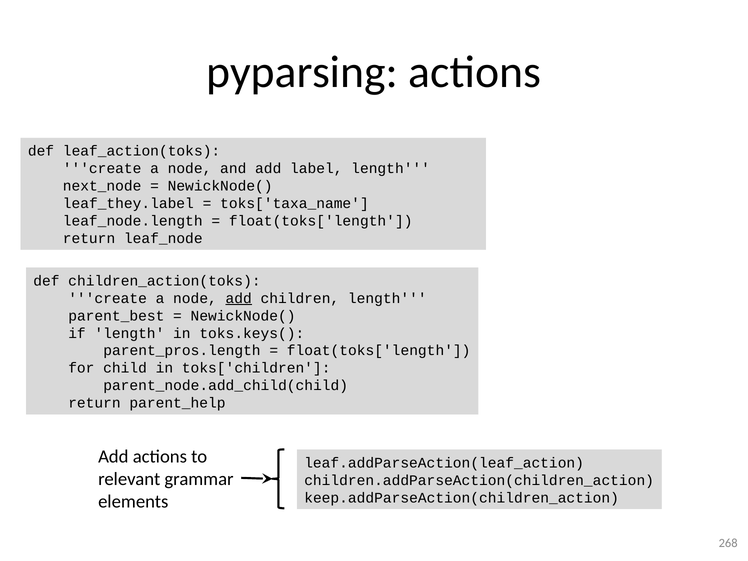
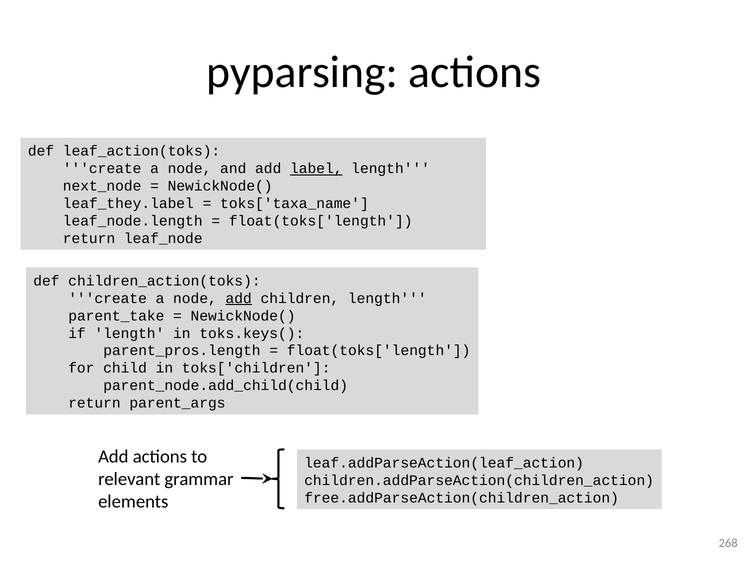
label underline: none -> present
parent_best: parent_best -> parent_take
parent_help: parent_help -> parent_args
keep.addParseAction(children_action: keep.addParseAction(children_action -> free.addParseAction(children_action
